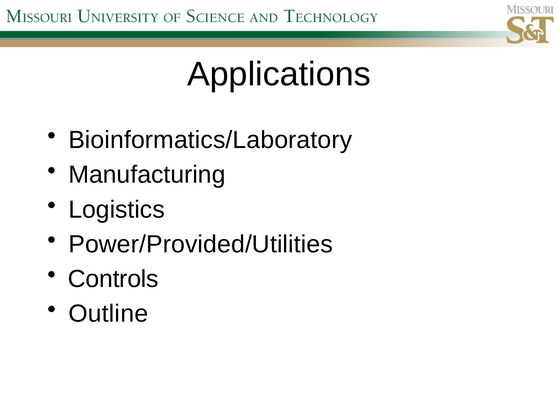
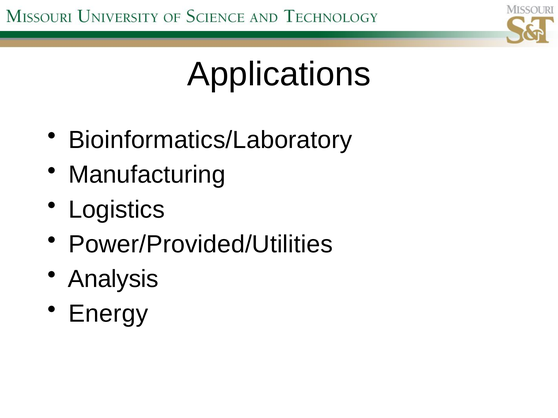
Controls: Controls -> Analysis
Outline: Outline -> Energy
